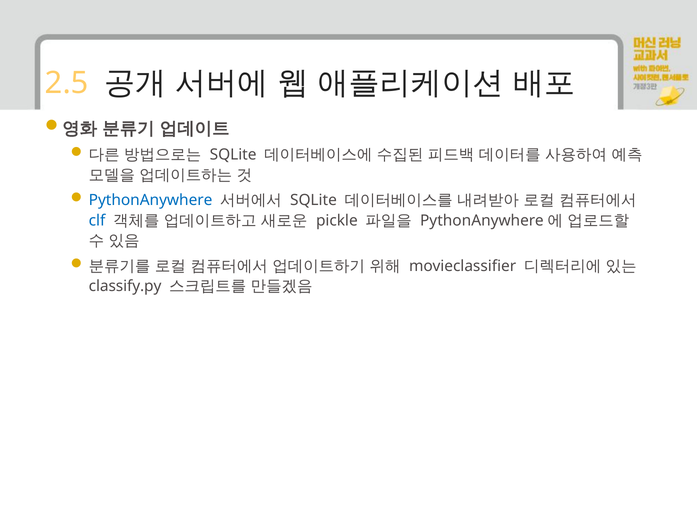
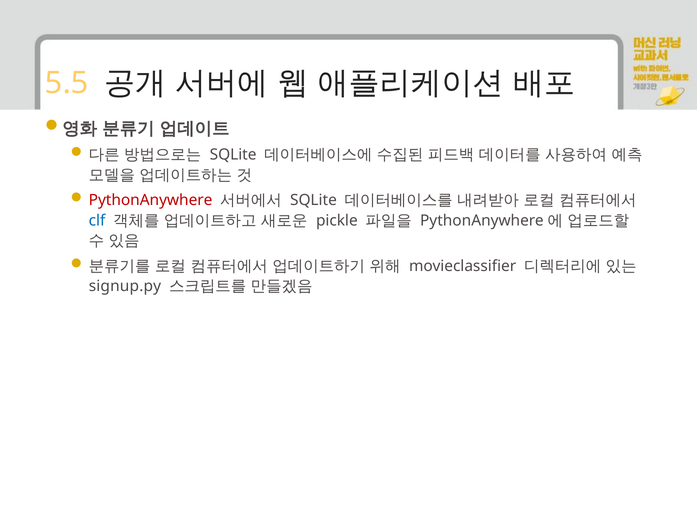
2.5: 2.5 -> 5.5
PythonAnywhere colour: blue -> red
classify.py: classify.py -> signup.py
